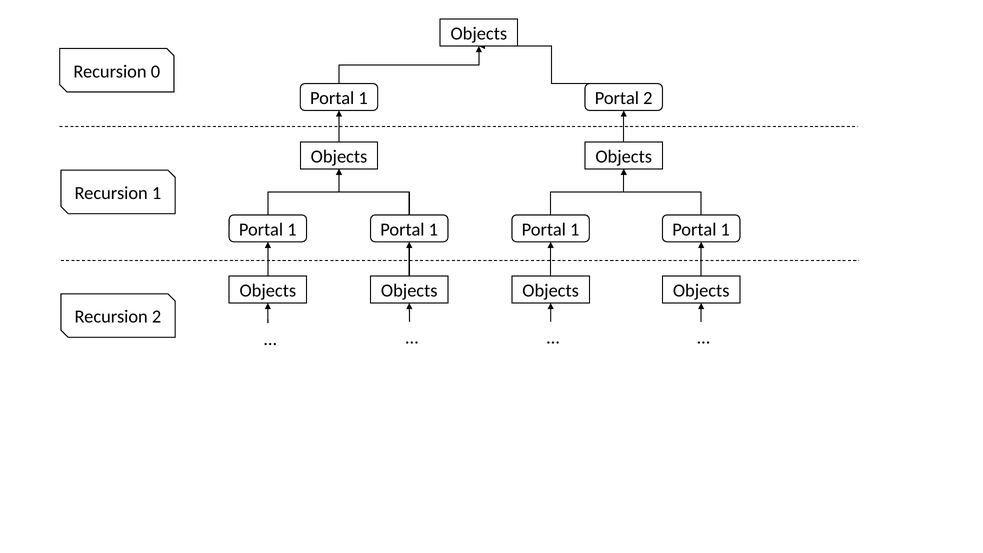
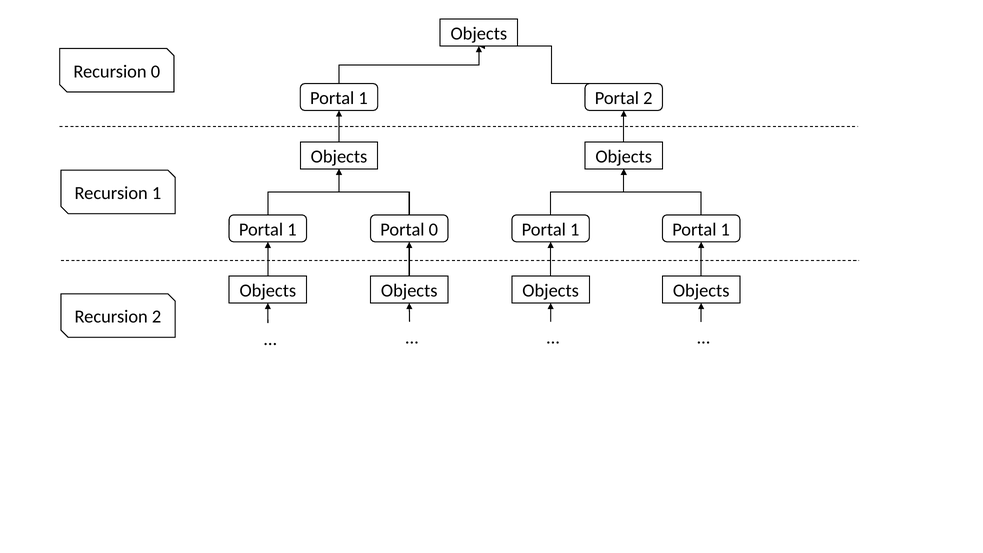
1 at (433, 230): 1 -> 0
